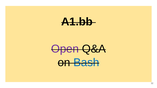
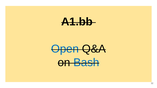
Open colour: purple -> blue
